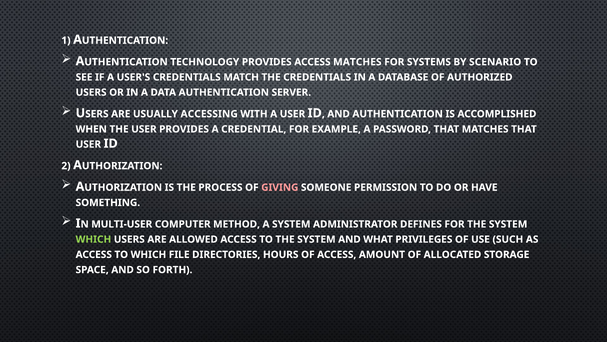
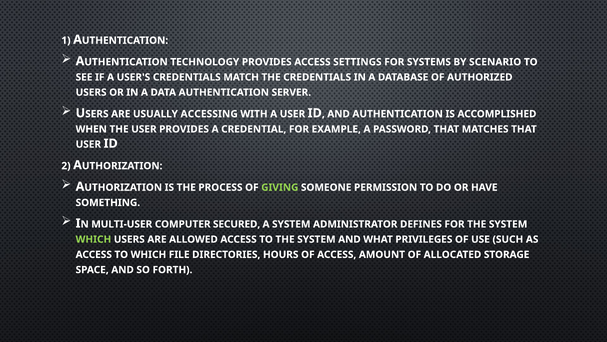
ACCESS MATCHES: MATCHES -> SETTINGS
GIVING colour: pink -> light green
METHOD: METHOD -> SECURED
